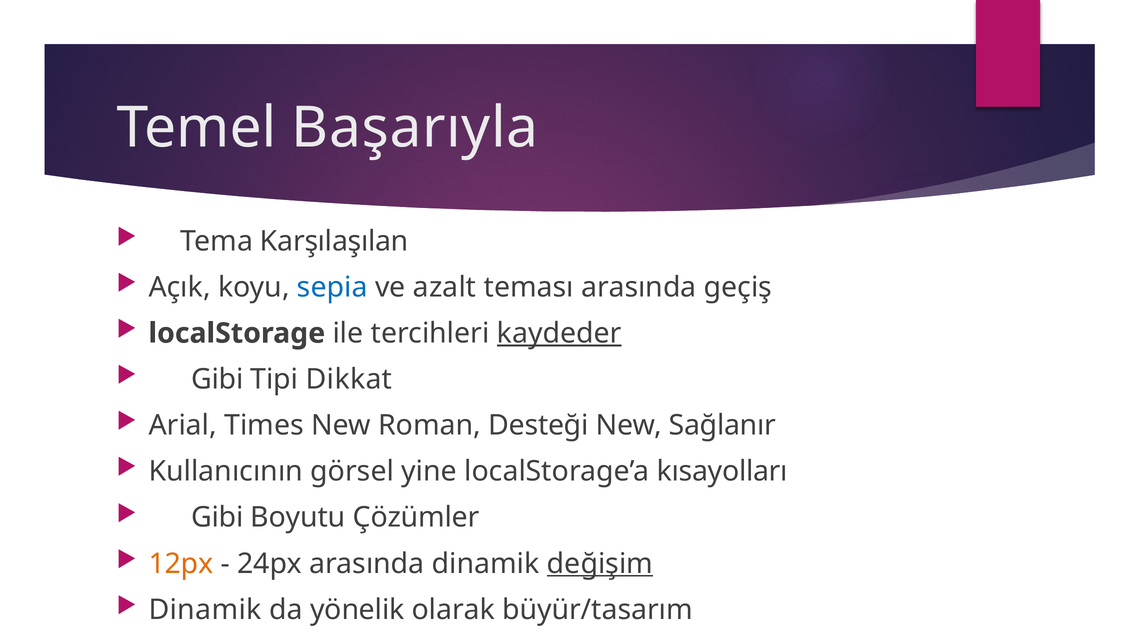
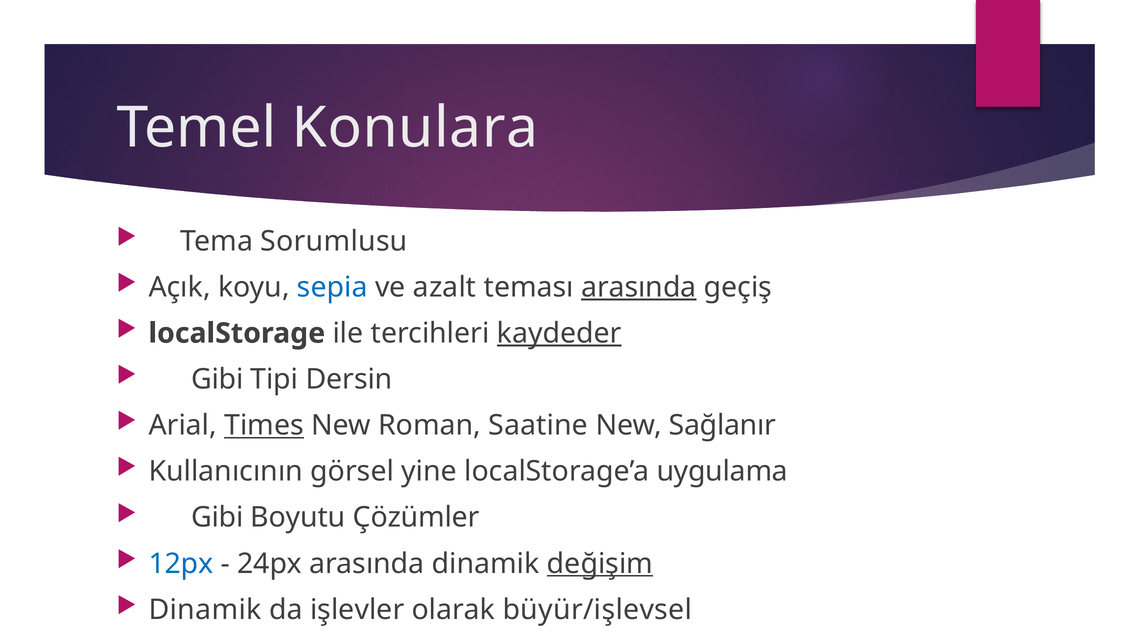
Başarıyla: Başarıyla -> Konulara
Karşılaşılan: Karşılaşılan -> Sorumlusu
arasında at (639, 287) underline: none -> present
Dikkat: Dikkat -> Dersin
Times underline: none -> present
Desteği: Desteği -> Saatine
kısayolları: kısayolları -> uygulama
12px colour: orange -> blue
yönelik: yönelik -> işlevler
büyür/tasarım: büyür/tasarım -> büyür/işlevsel
